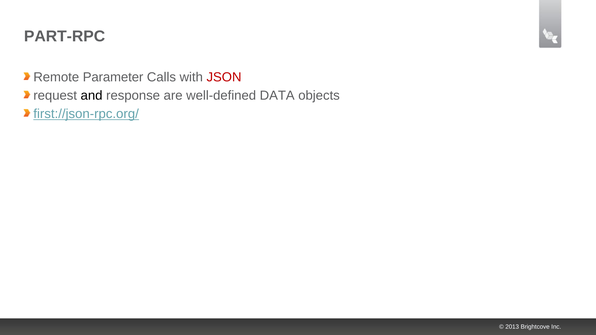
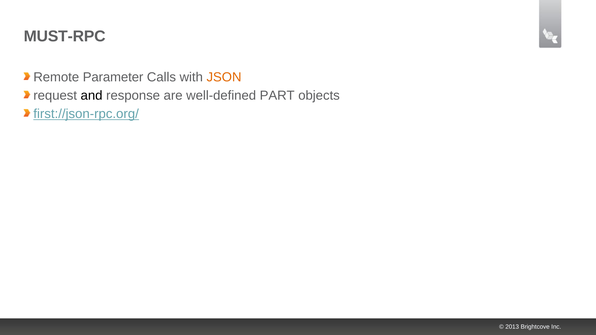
PART-RPC: PART-RPC -> MUST-RPC
JSON colour: red -> orange
DATA: DATA -> PART
